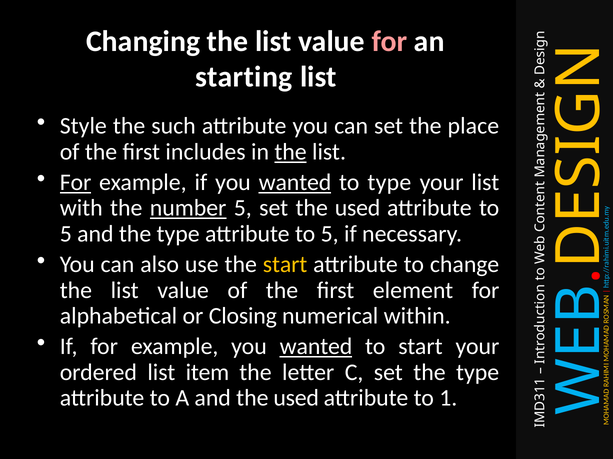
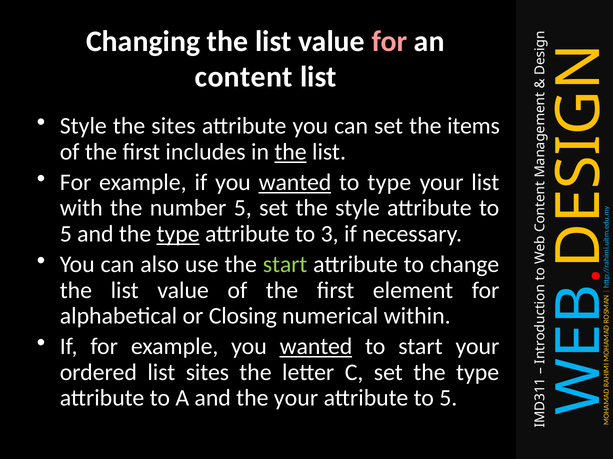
starting: starting -> content
the such: such -> sites
place: place -> items
For at (76, 183) underline: present -> none
number underline: present -> none
set the used: used -> style
type at (178, 234) underline: none -> present
5 at (330, 234): 5 -> 3
start at (285, 265) colour: yellow -> light green
list item: item -> sites
and the used: used -> your
1 at (448, 399): 1 -> 5
